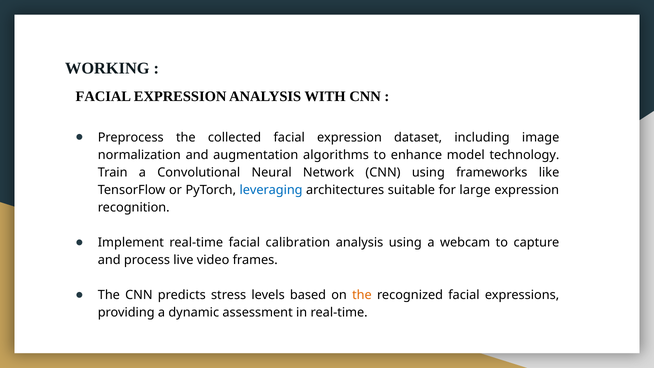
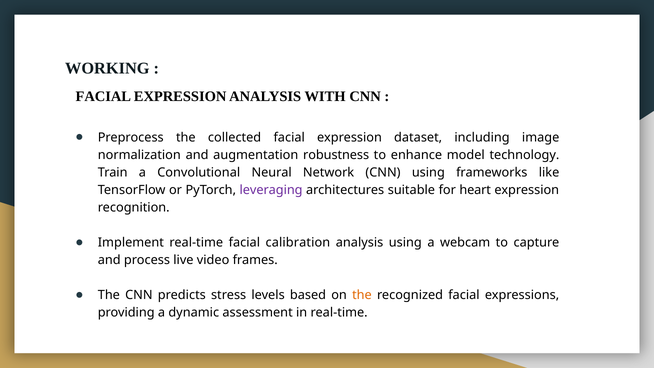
algorithms: algorithms -> robustness
leveraging colour: blue -> purple
large: large -> heart
